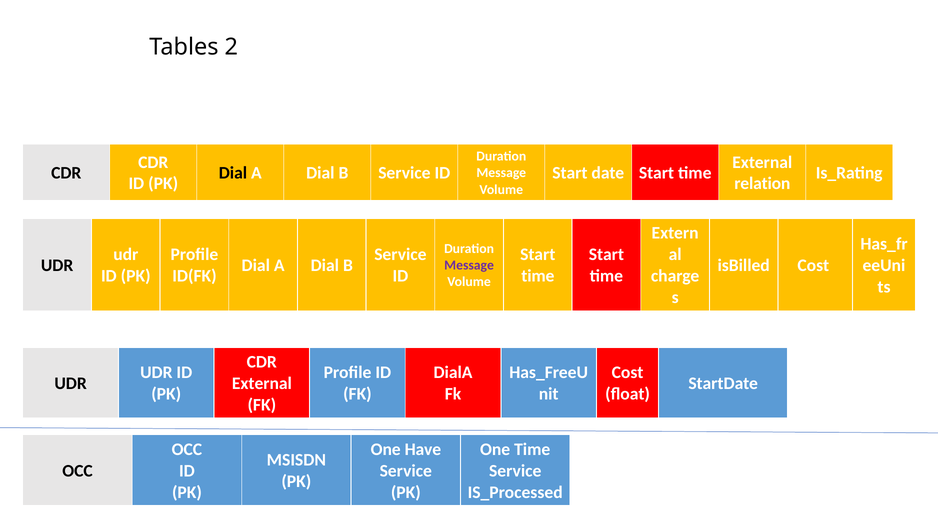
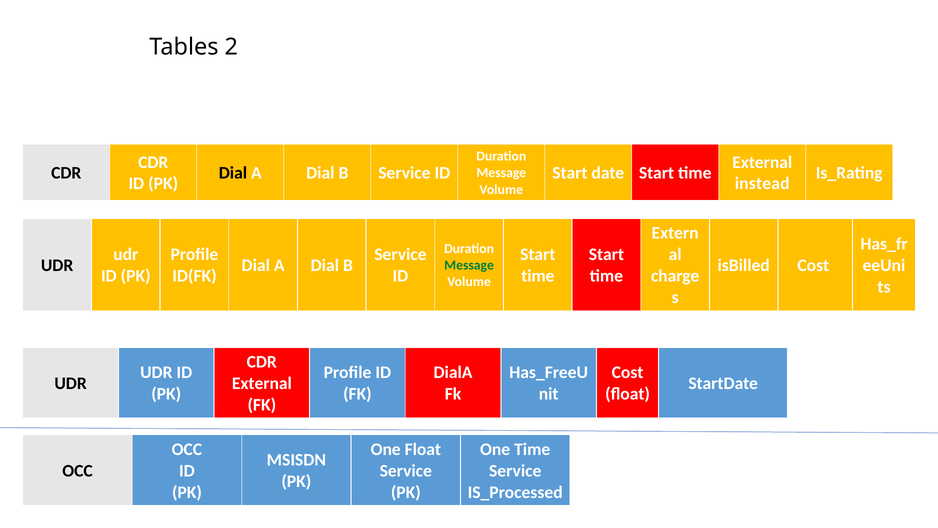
relation: relation -> instead
Message at (469, 265) colour: purple -> green
One Have: Have -> Float
